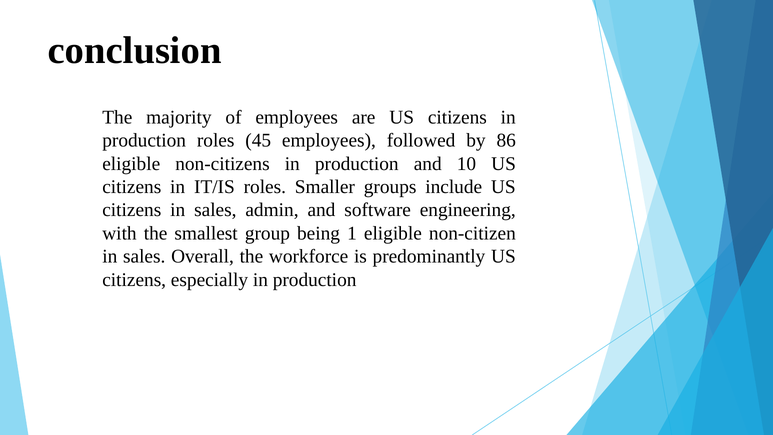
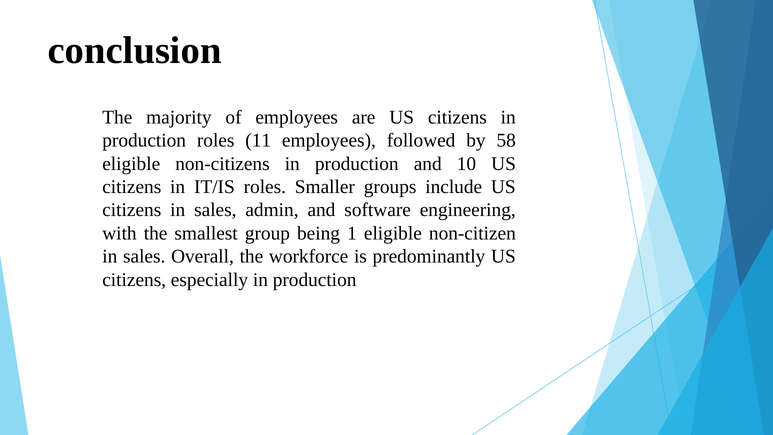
45: 45 -> 11
86: 86 -> 58
